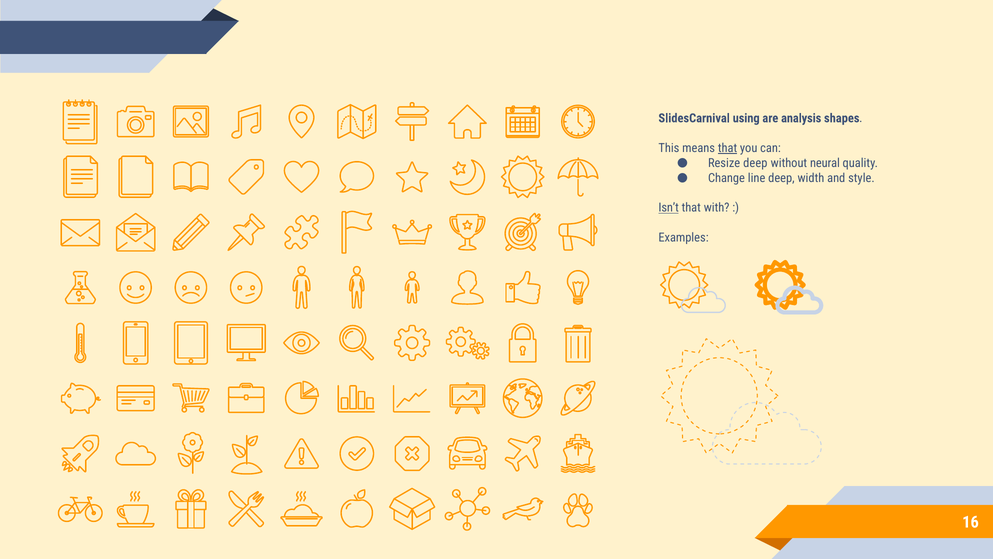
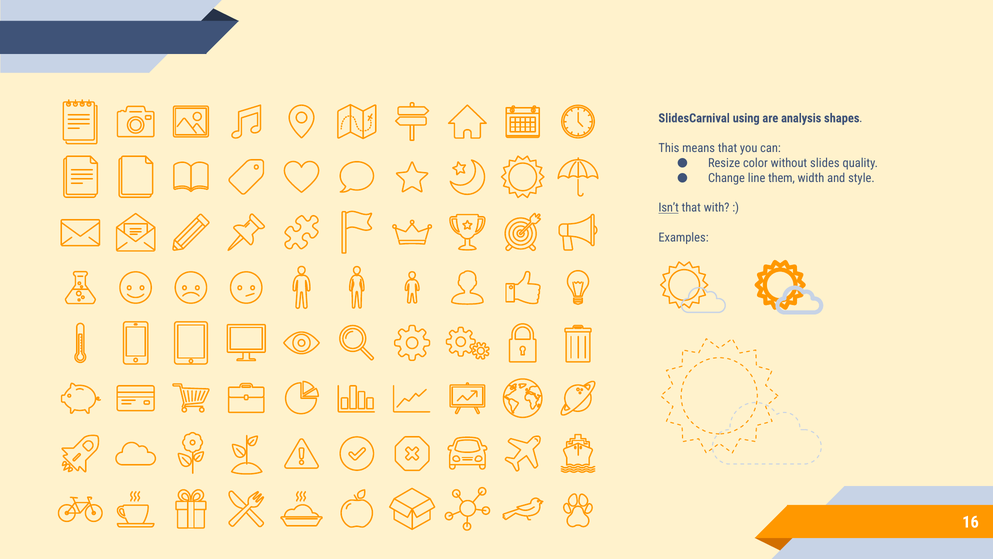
that at (728, 148) underline: present -> none
Resize deep: deep -> color
neural: neural -> slides
line deep: deep -> them
